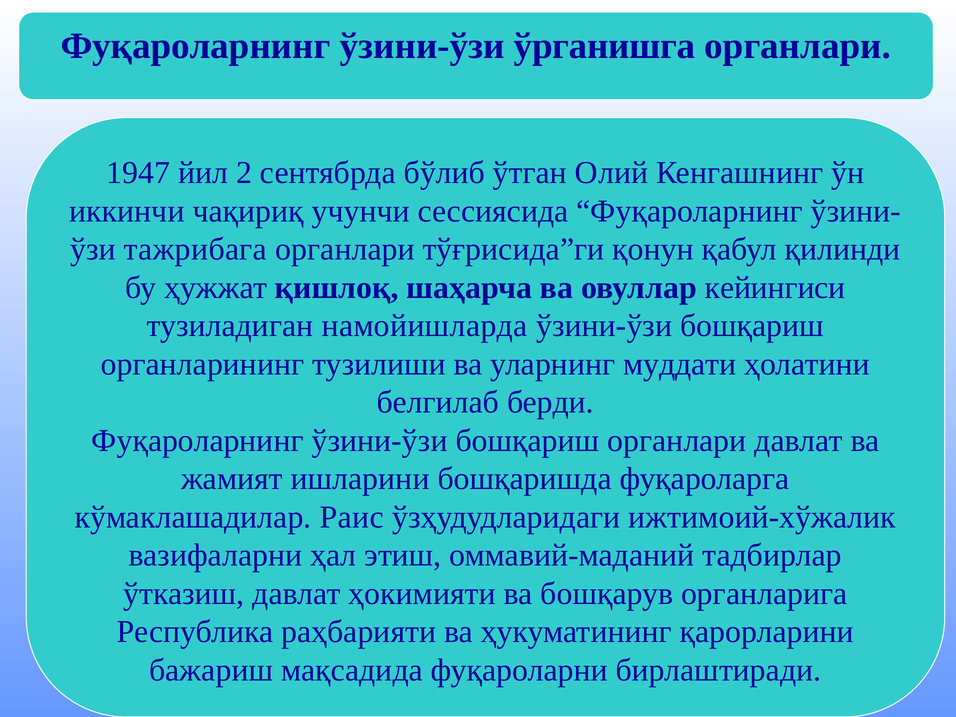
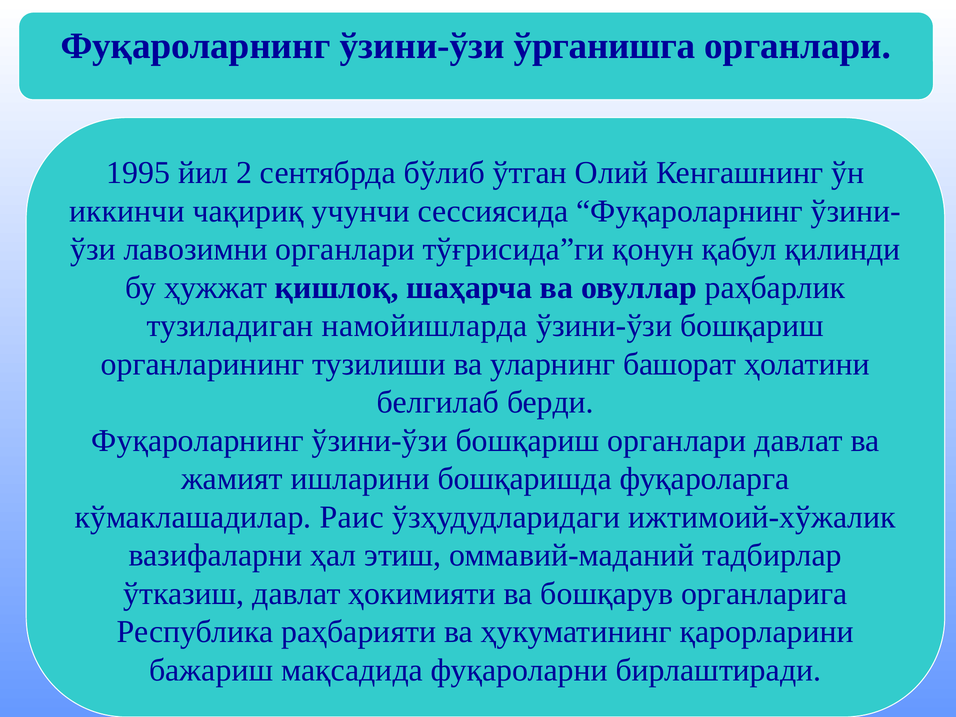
1947: 1947 -> 1995
тажрибага: тажрибага -> лавозимни
кейингиси: кейингиси -> раҳбарлик
муддати: муддати -> башорат
